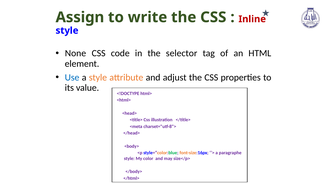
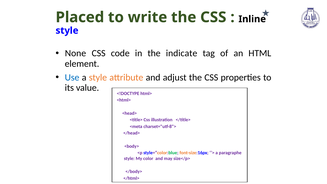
Assign: Assign -> Placed
Inline colour: red -> black
selector: selector -> indicate
